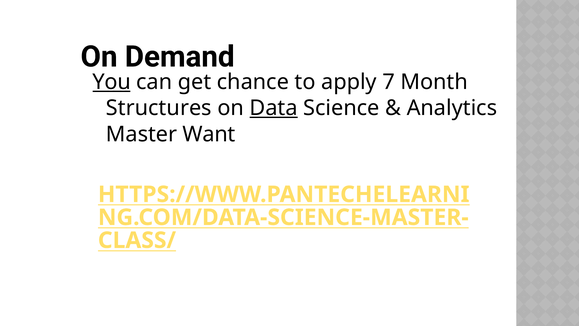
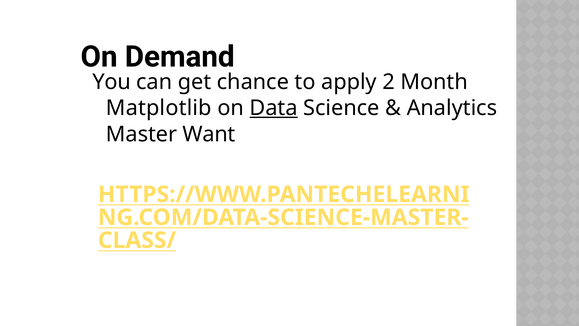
You underline: present -> none
7: 7 -> 2
Structures: Structures -> Matplotlib
